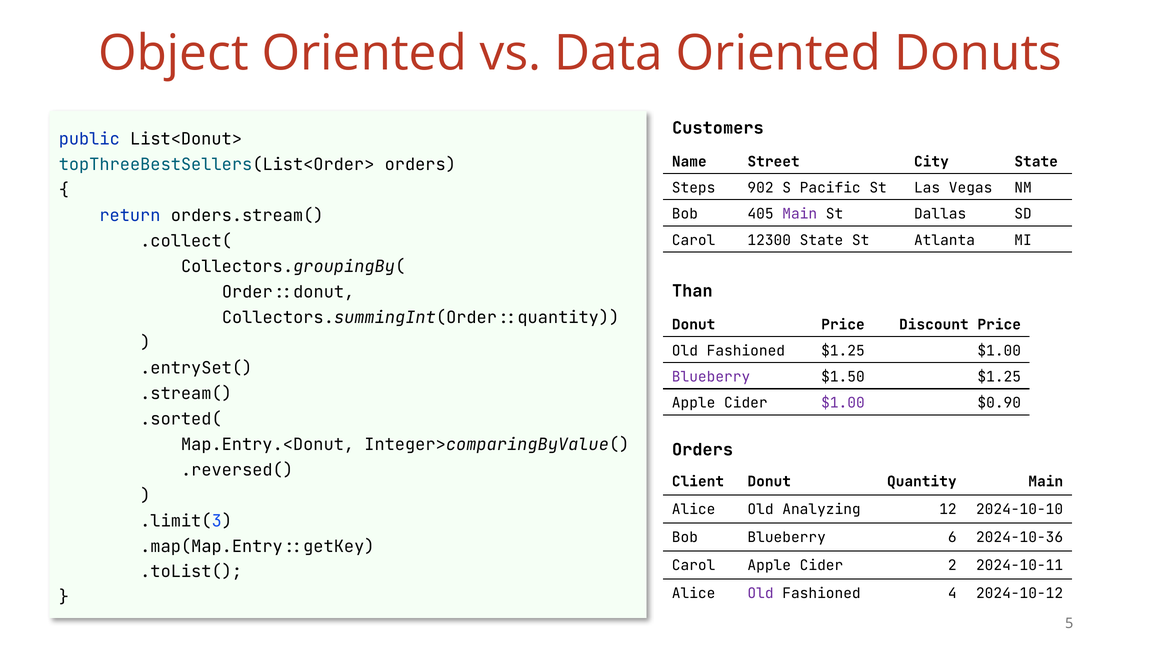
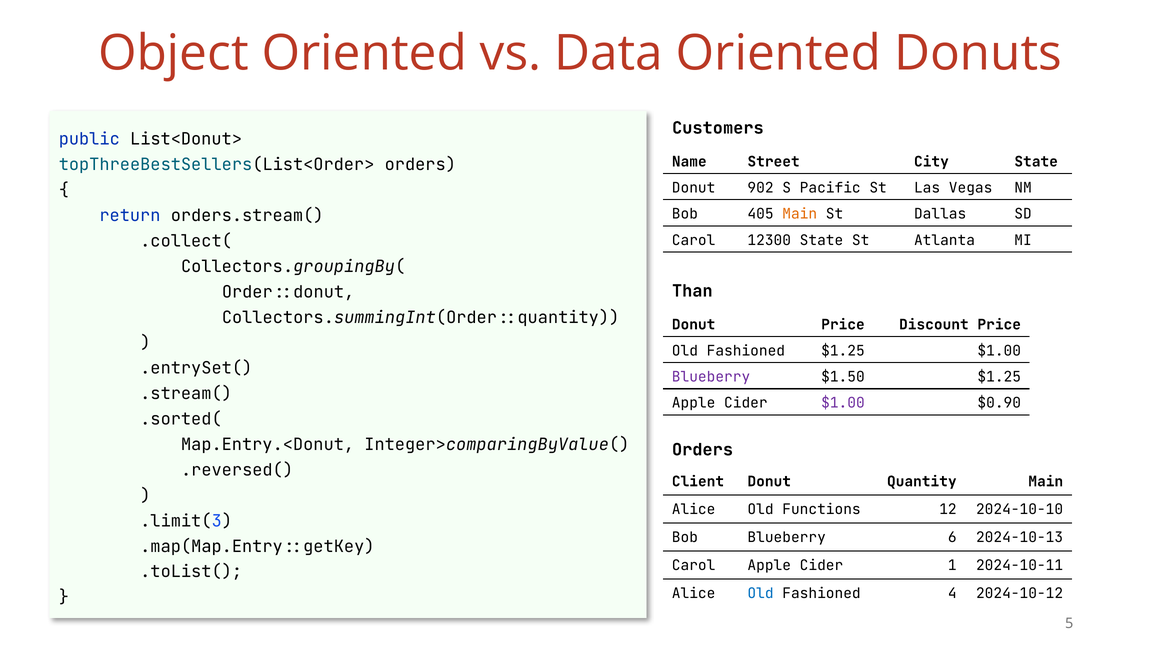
Steps at (694, 188): Steps -> Donut
Main at (800, 214) colour: purple -> orange
Analyzing: Analyzing -> Functions
2024-10-36: 2024-10-36 -> 2024-10-13
2: 2 -> 1
Old at (761, 593) colour: purple -> blue
